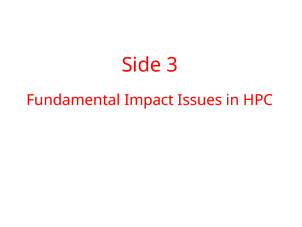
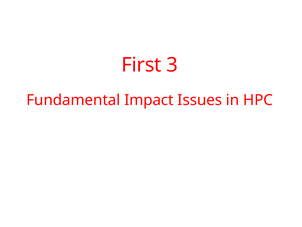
Side: Side -> First
